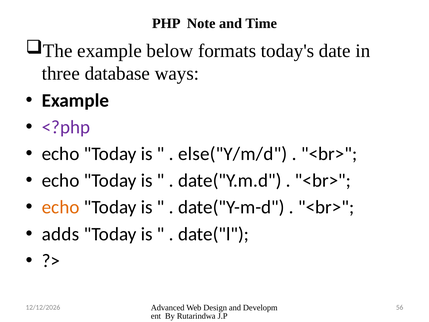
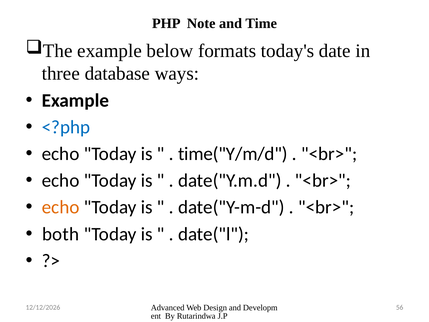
<?php colour: purple -> blue
else("Y/m/d: else("Y/m/d -> time("Y/m/d
adds: adds -> both
